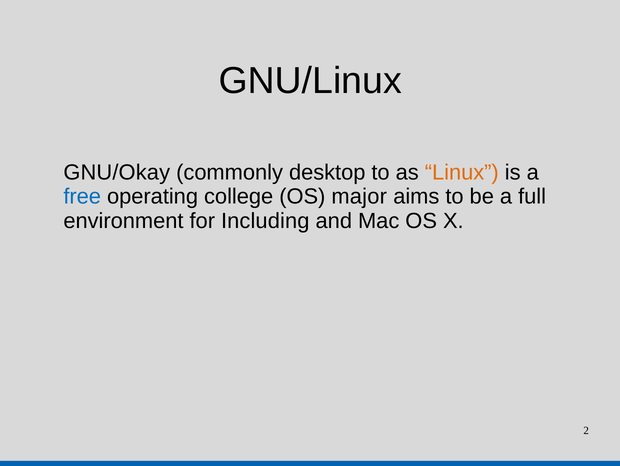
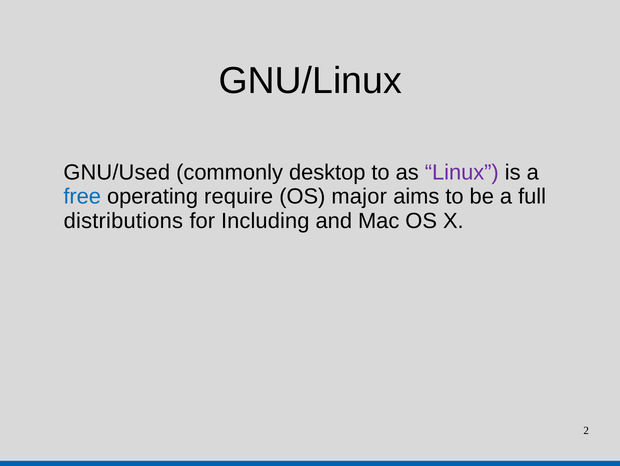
GNU/Okay: GNU/Okay -> GNU/Used
Linux colour: orange -> purple
college: college -> require
environment: environment -> distributions
